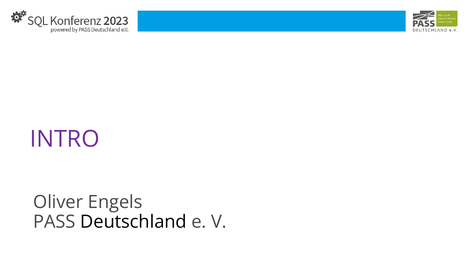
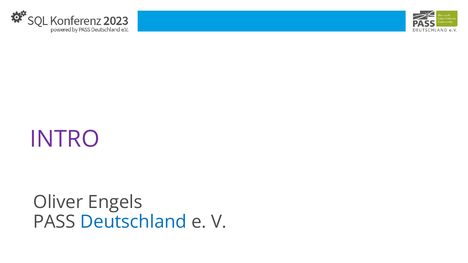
Deutschland colour: black -> blue
